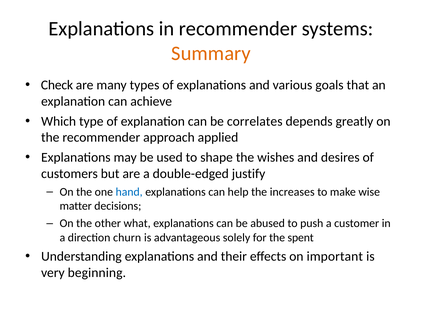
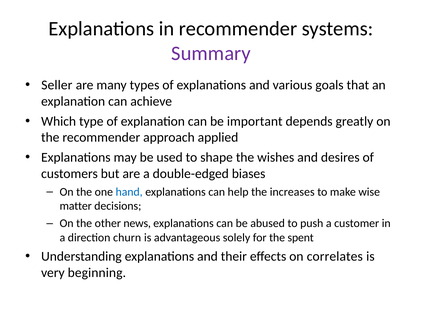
Summary colour: orange -> purple
Check: Check -> Seller
correlates: correlates -> important
justify: justify -> biases
what: what -> news
important: important -> correlates
